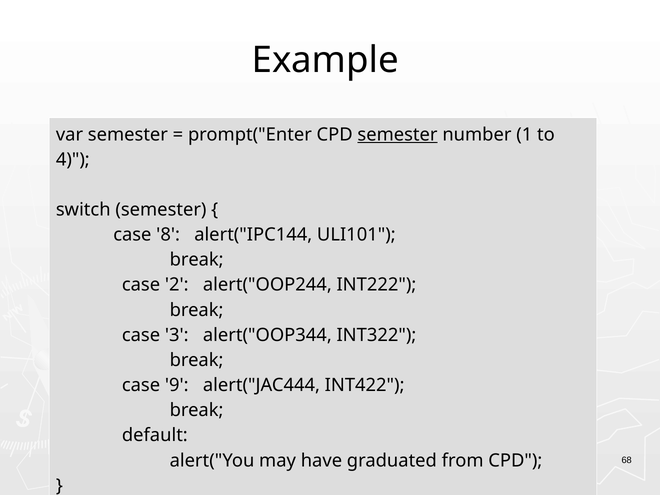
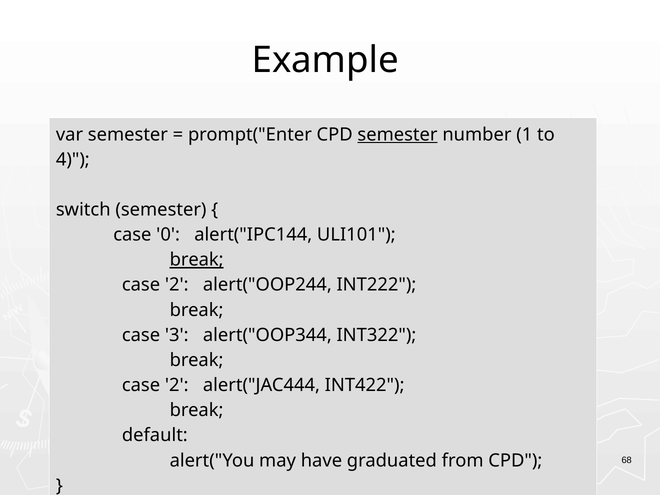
8: 8 -> 0
break at (197, 260) underline: none -> present
9 at (177, 385): 9 -> 2
